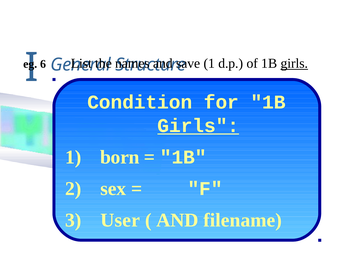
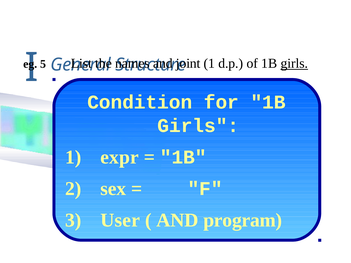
6: 6 -> 5
save: save -> joint
Girls at (198, 126) underline: present -> none
born: born -> expr
filename: filename -> program
